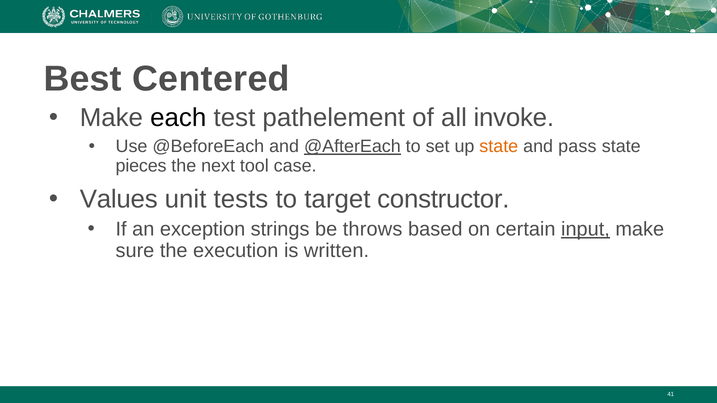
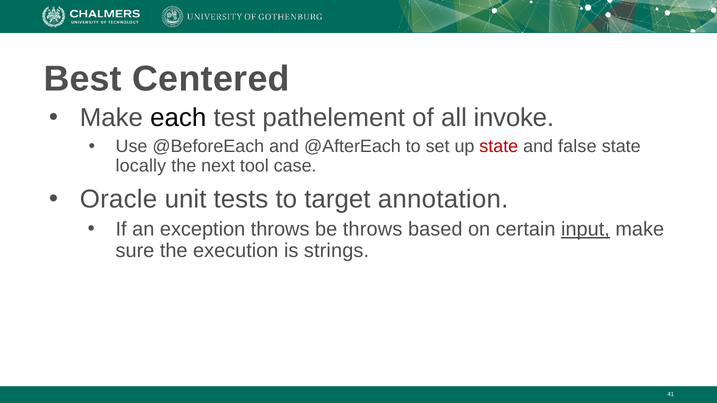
@AfterEach underline: present -> none
state at (499, 147) colour: orange -> red
pass: pass -> false
pieces: pieces -> locally
Values: Values -> Oracle
constructor: constructor -> annotation
exception strings: strings -> throws
written: written -> strings
